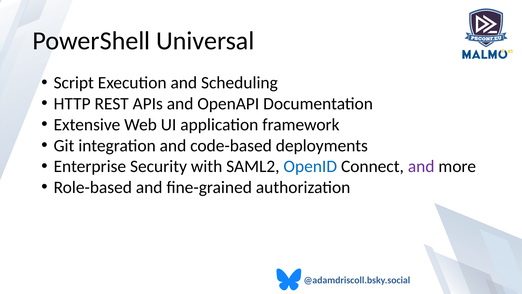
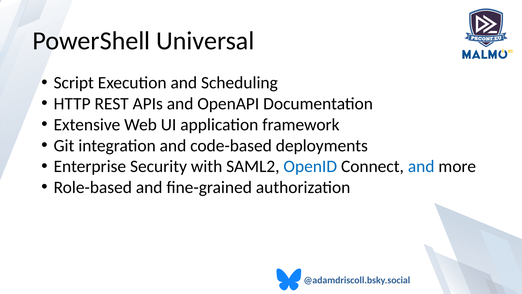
and at (421, 166) colour: purple -> blue
